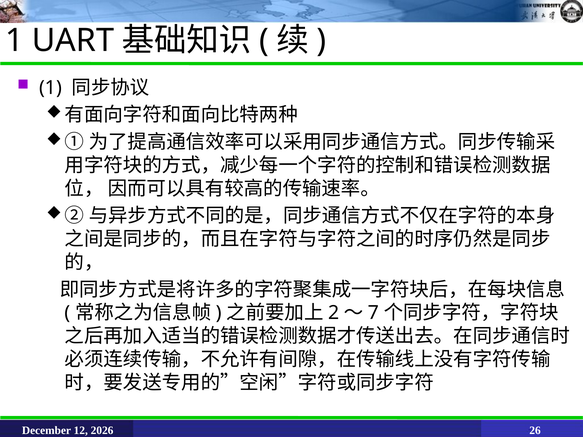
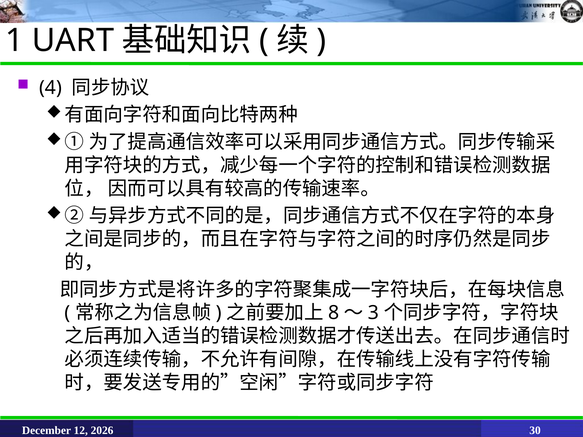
1 at (51, 88): 1 -> 4
2: 2 -> 8
7: 7 -> 3
26: 26 -> 30
